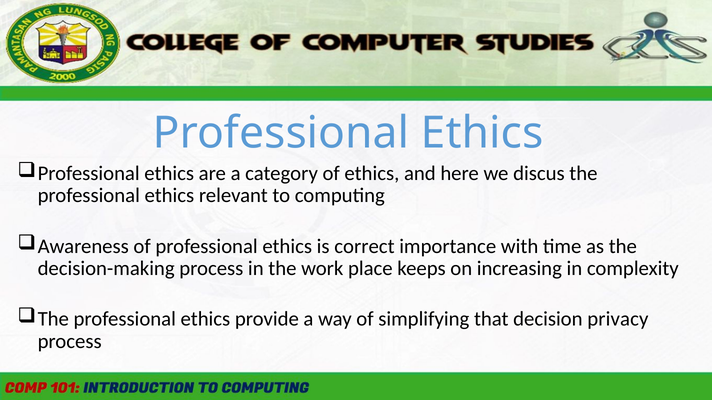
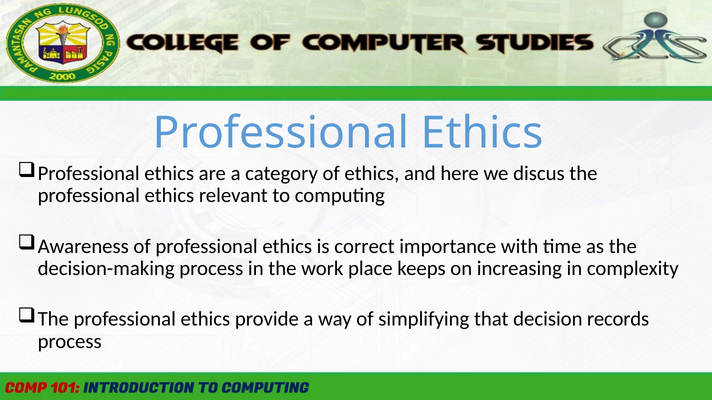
privacy: privacy -> records
